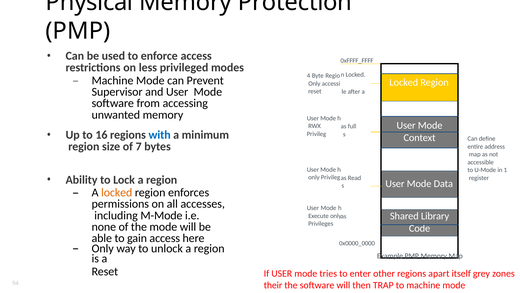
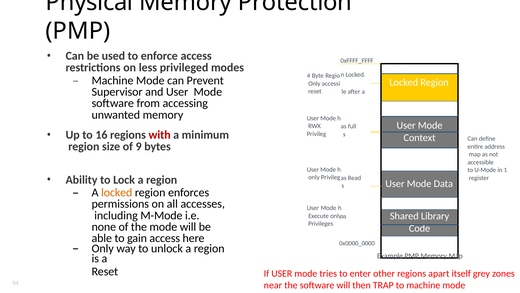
with colour: blue -> red
7: 7 -> 9
their: their -> near
